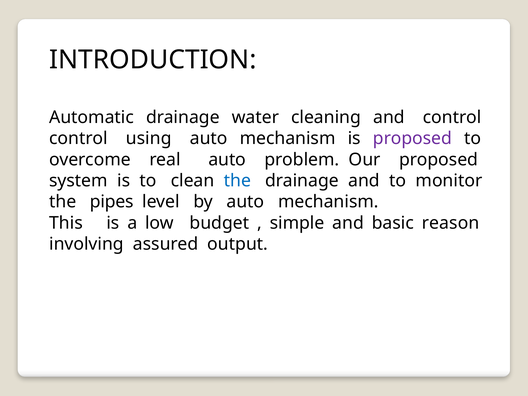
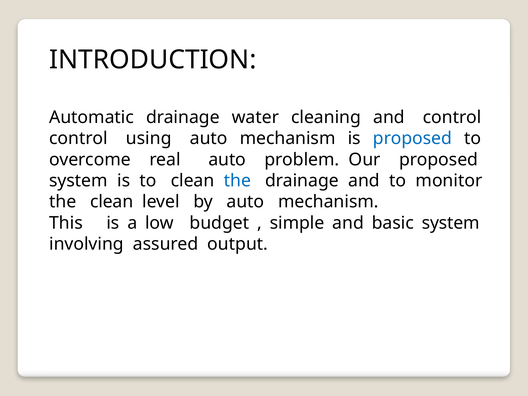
proposed at (412, 138) colour: purple -> blue
the pipes: pipes -> clean
basic reason: reason -> system
